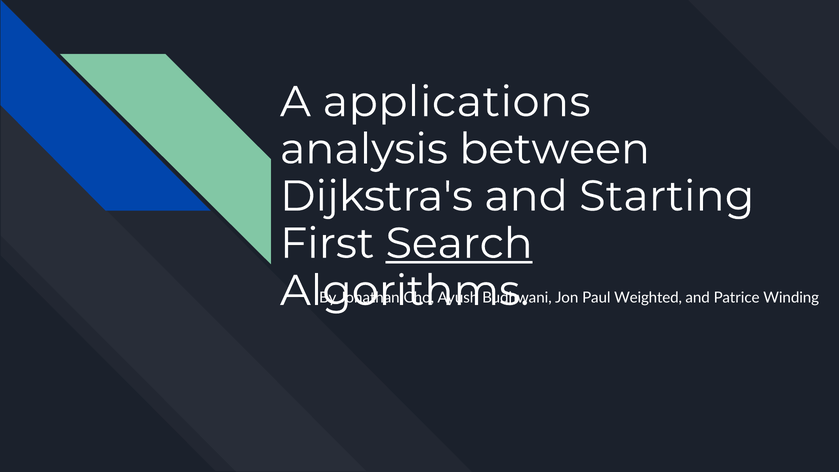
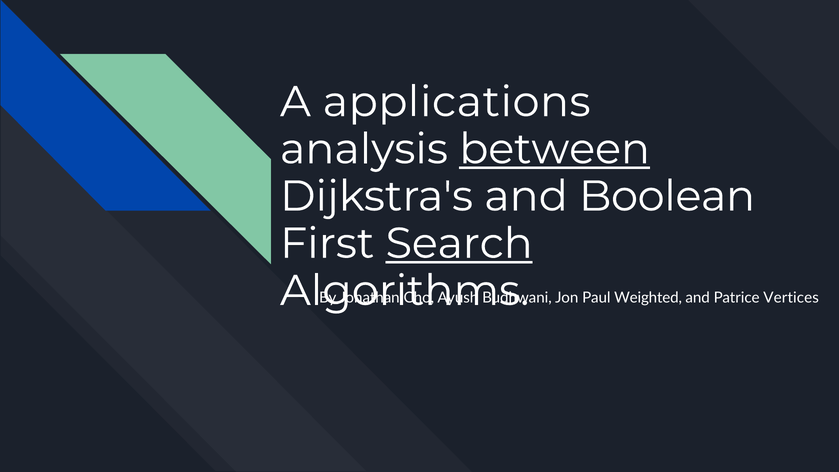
between underline: none -> present
Starting: Starting -> Boolean
Winding: Winding -> Vertices
